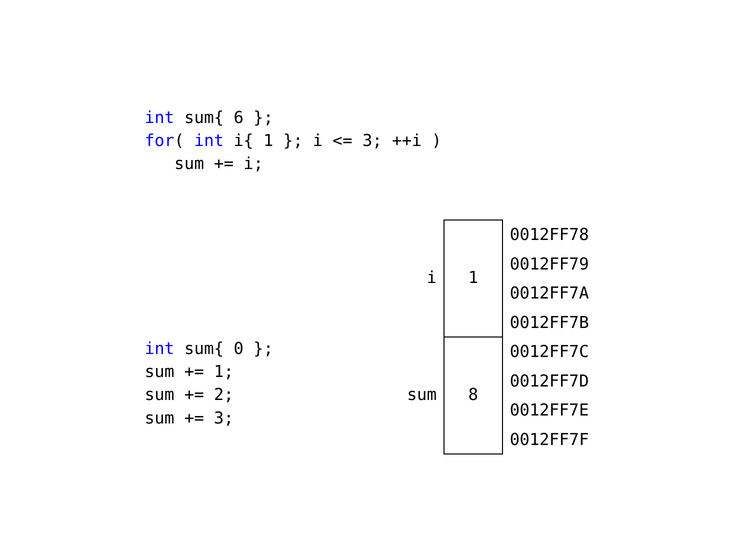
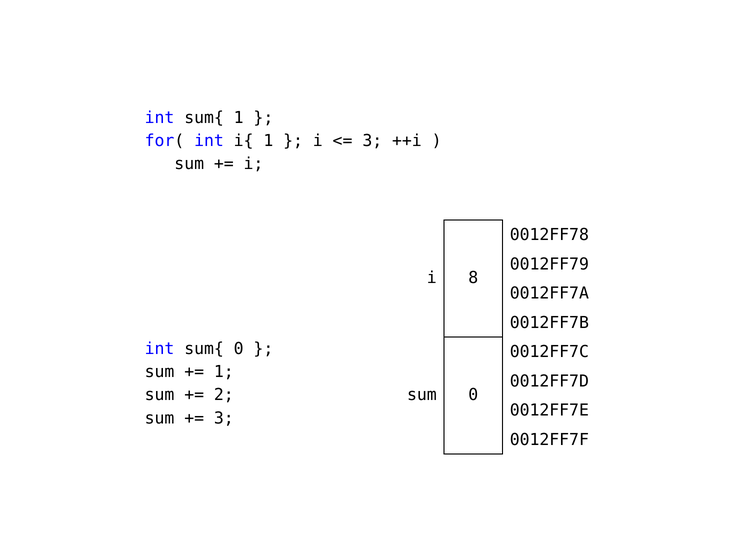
sum{ 6: 6 -> 1
i 1: 1 -> 8
sum 8: 8 -> 0
